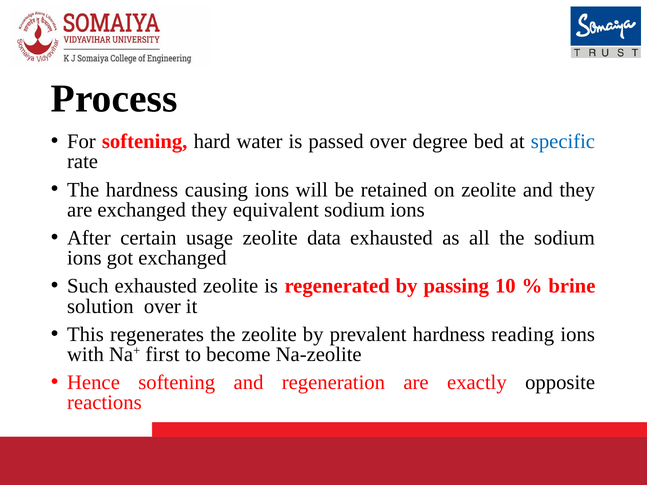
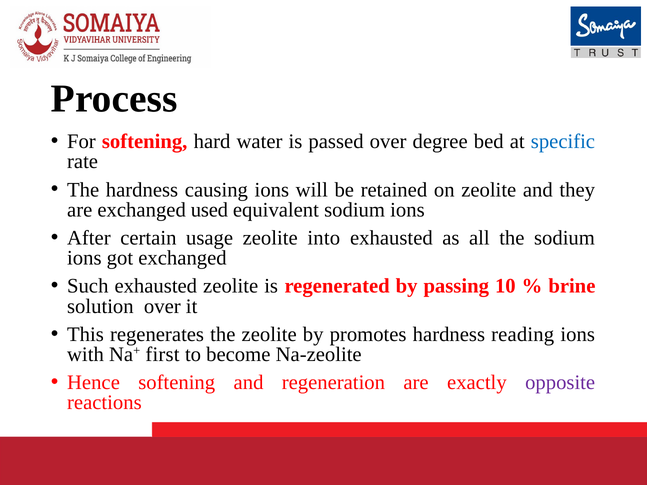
exchanged they: they -> used
data: data -> into
prevalent: prevalent -> promotes
opposite colour: black -> purple
